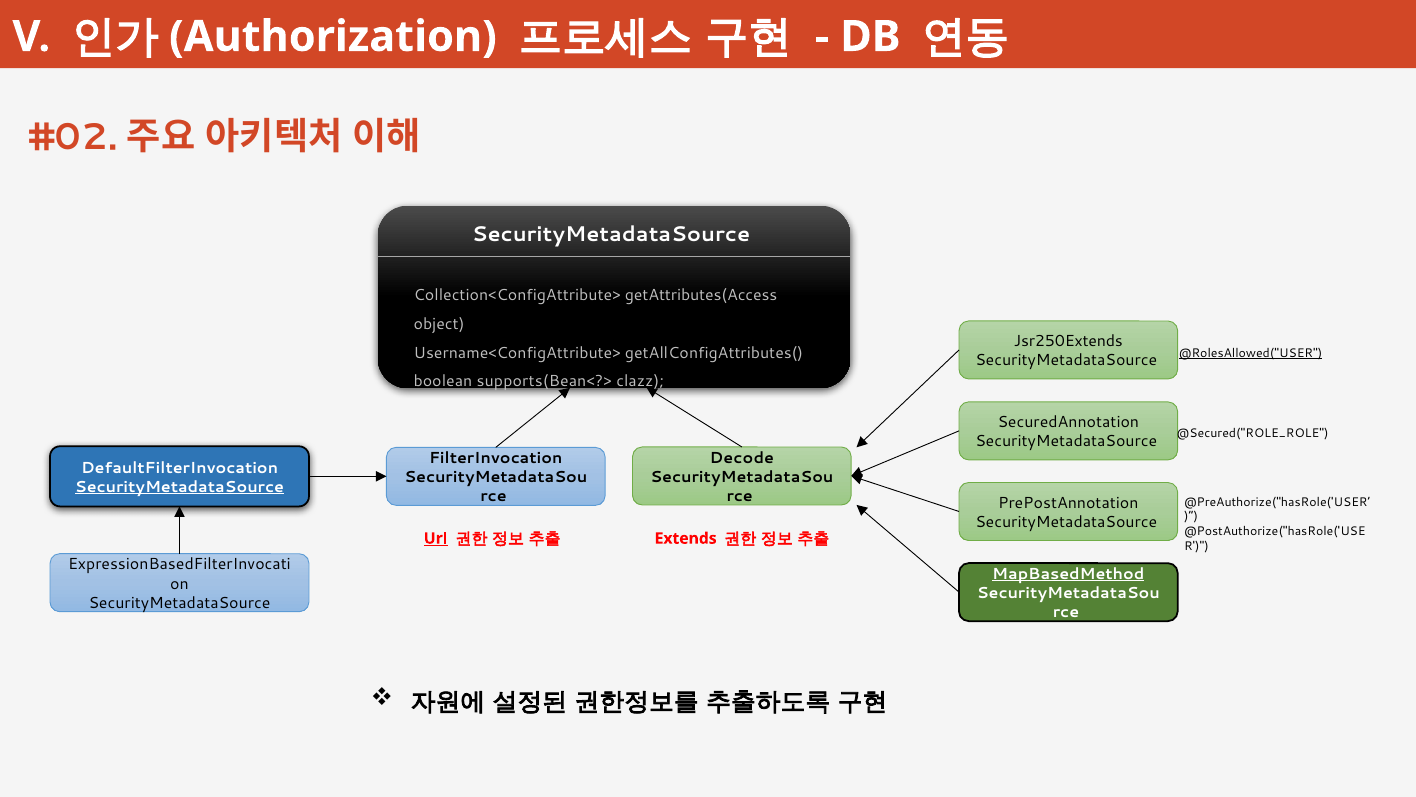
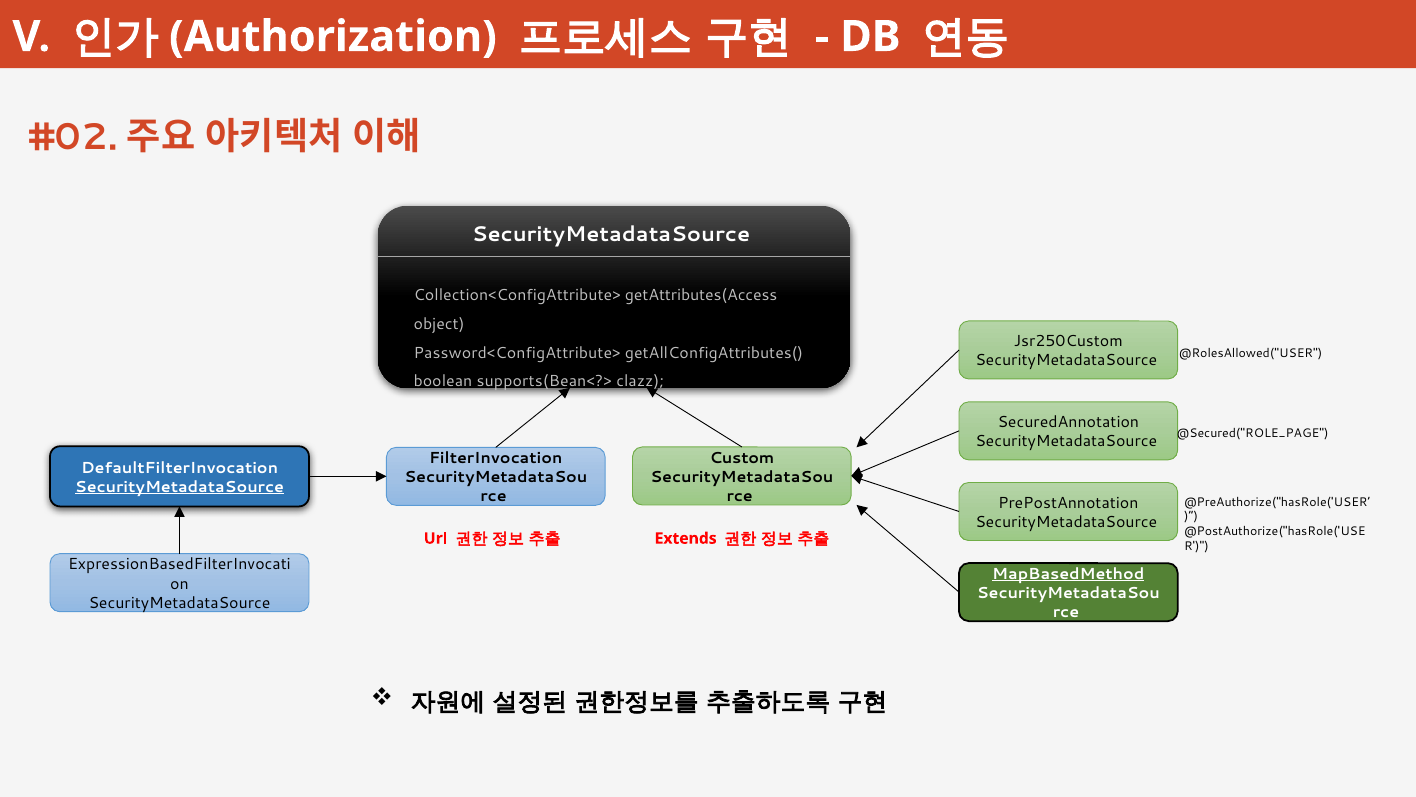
Jsr250Extends: Jsr250Extends -> Jsr250Custom
Username<ConfigAttribute>: Username<ConfigAttribute> -> Password<ConfigAttribute>
@RolesAllowed("USER underline: present -> none
@Secured("ROLE_ROLE: @Secured("ROLE_ROLE -> @Secured("ROLE_PAGE
Decode: Decode -> Custom
Url underline: present -> none
